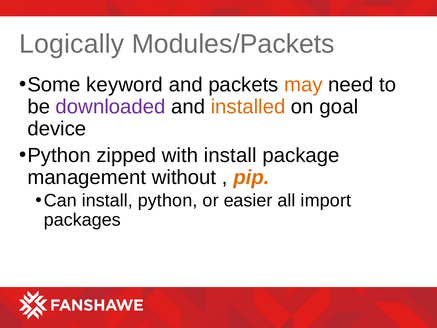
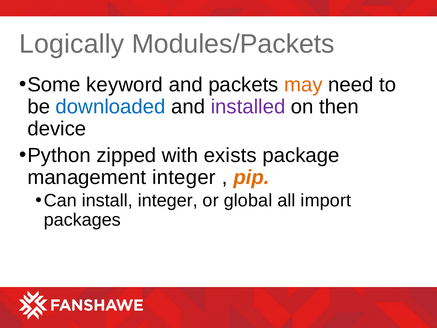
downloaded colour: purple -> blue
installed colour: orange -> purple
goal: goal -> then
with install: install -> exists
management without: without -> integer
install python: python -> integer
easier: easier -> global
